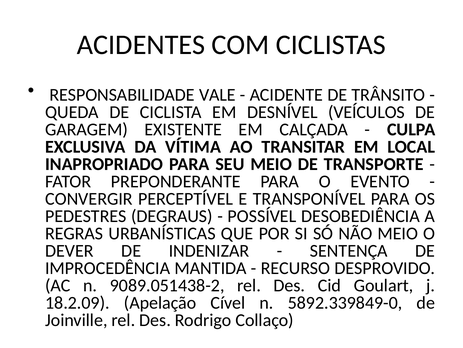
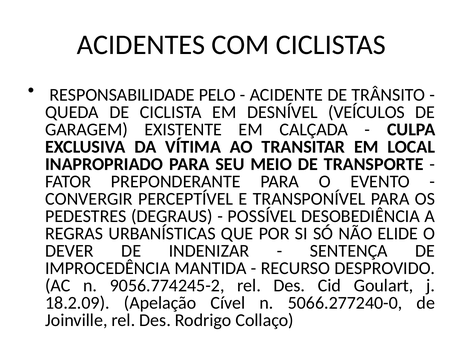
VALE: VALE -> PELO
NÃO MEIO: MEIO -> ELIDE
9089.051438-2: 9089.051438-2 -> 9056.774245-2
5892.339849-0: 5892.339849-0 -> 5066.277240-0
